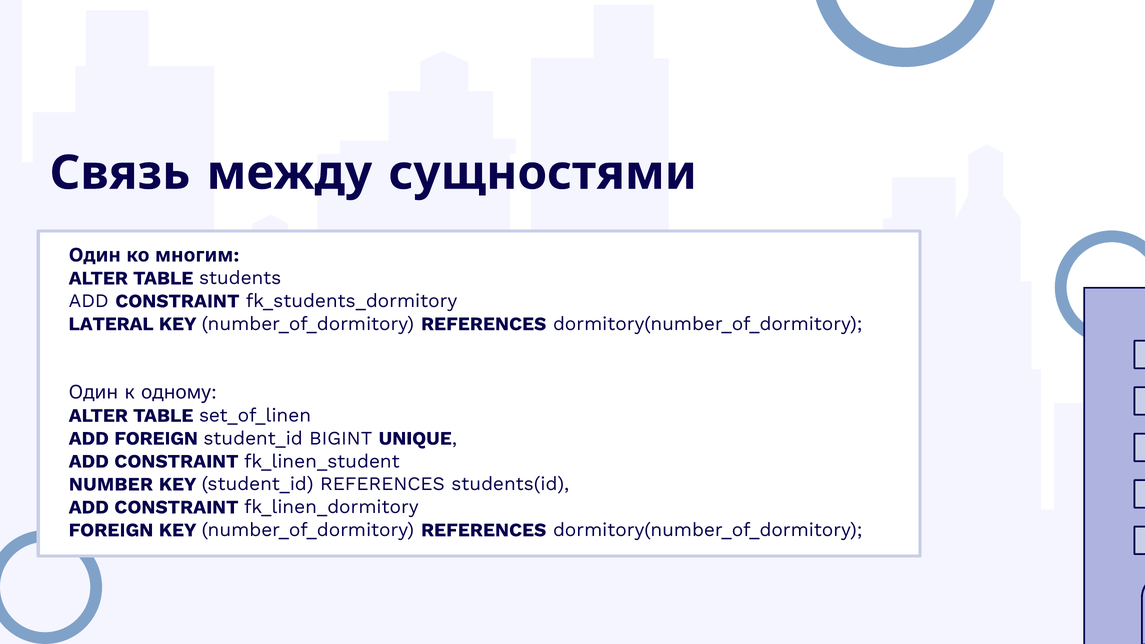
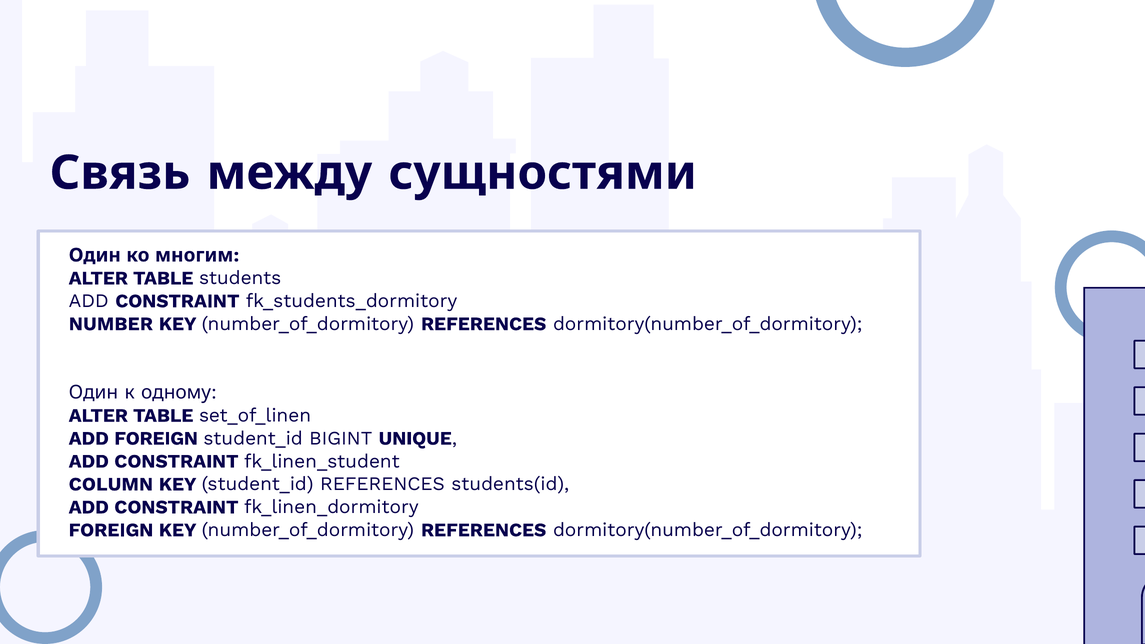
LATERAL: LATERAL -> NUMBER
NUMBER: NUMBER -> COLUMN
